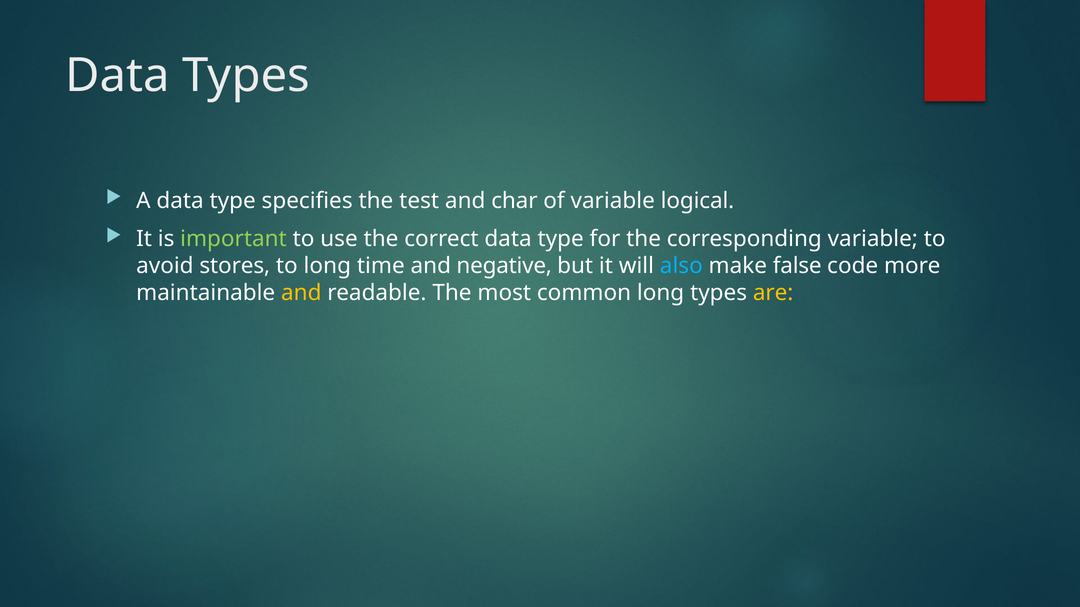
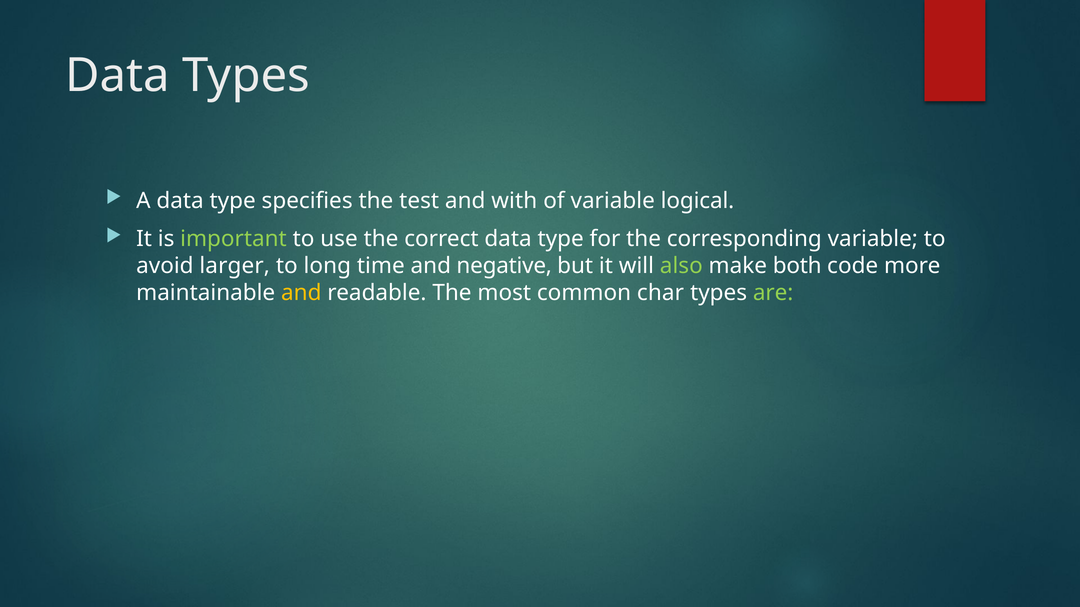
char: char -> with
stores: stores -> larger
also colour: light blue -> light green
false: false -> both
common long: long -> char
are colour: yellow -> light green
